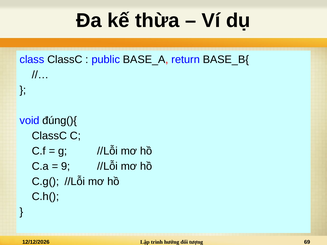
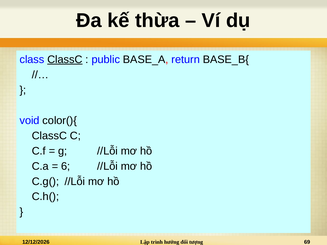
ClassC at (65, 60) underline: none -> present
đúng(){: đúng(){ -> color(){
9: 9 -> 6
